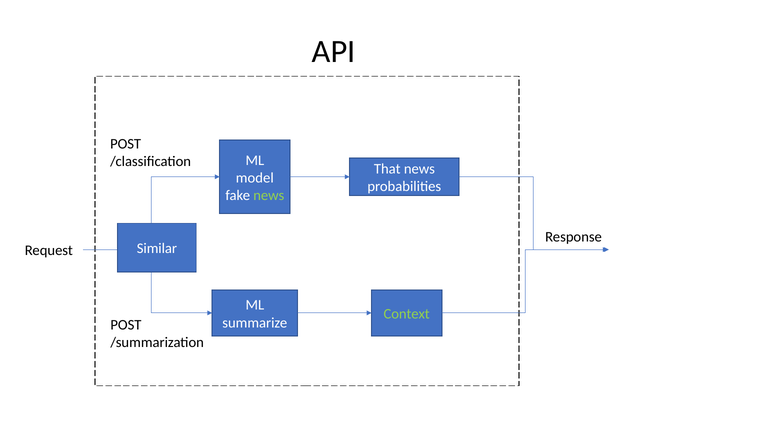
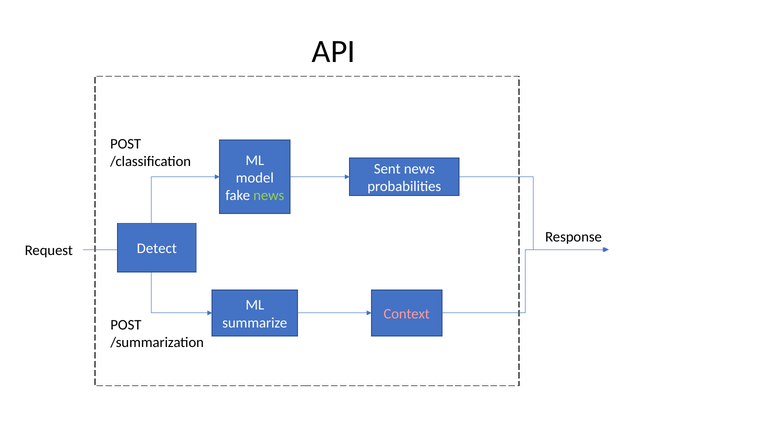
That: That -> Sent
Similar: Similar -> Detect
Context colour: light green -> pink
